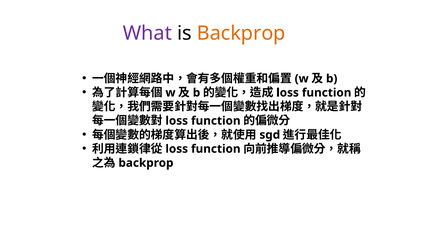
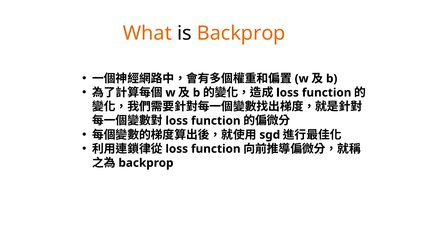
What colour: purple -> orange
